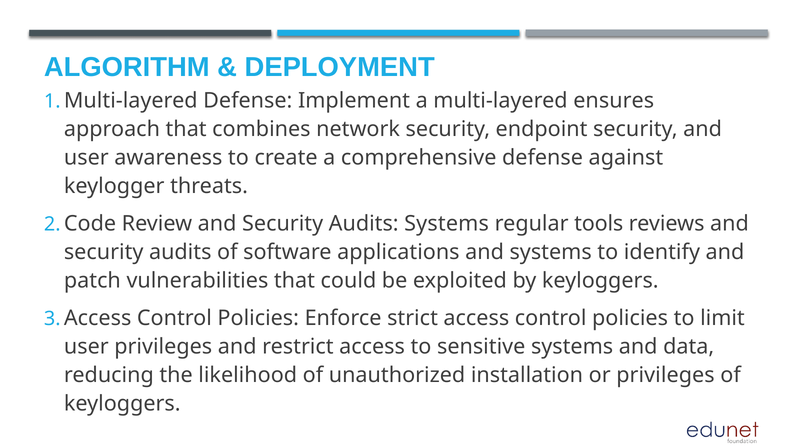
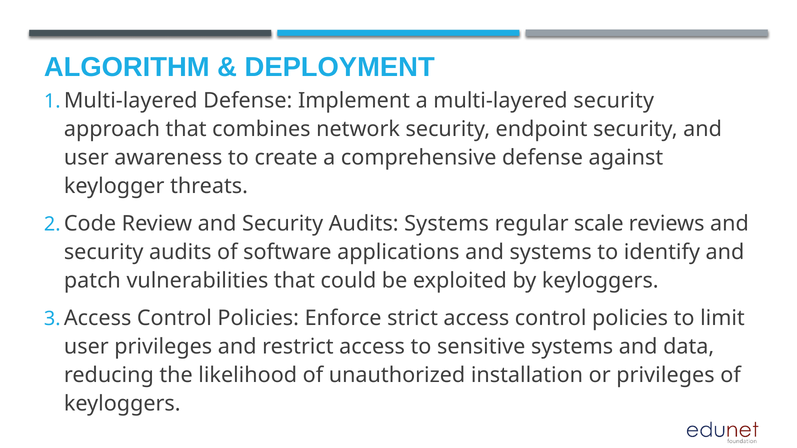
multi-layered ensures: ensures -> security
tools: tools -> scale
